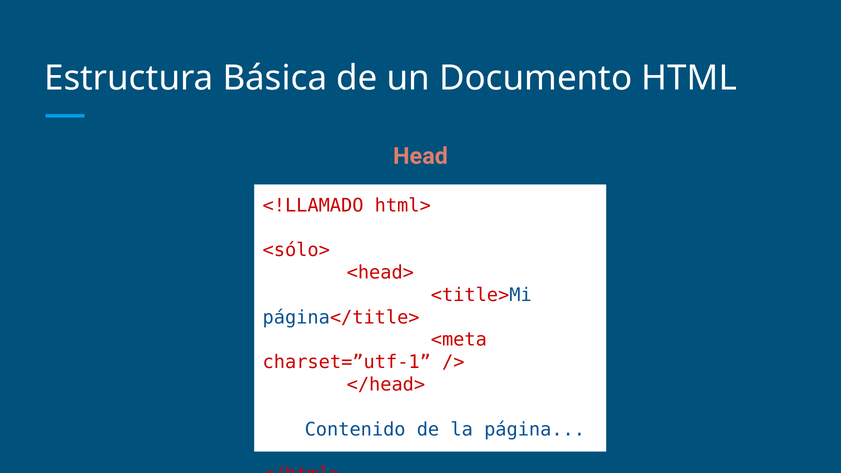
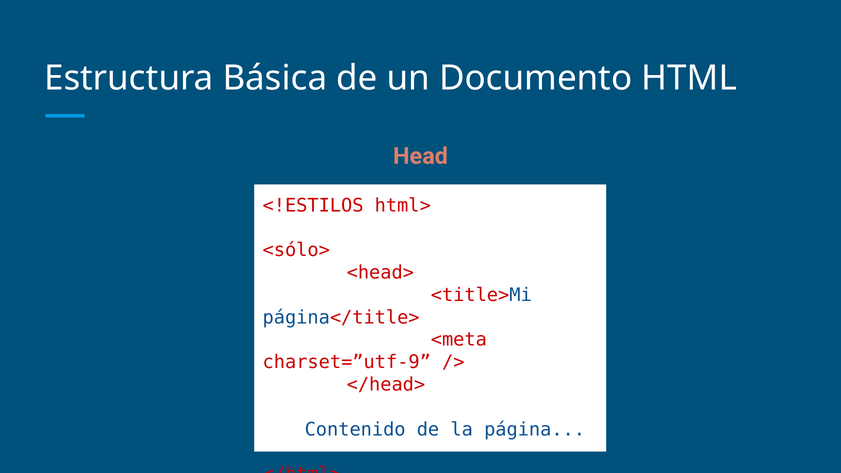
<!LLAMADO: <!LLAMADO -> <!ESTILOS
charset=”utf-1: charset=”utf-1 -> charset=”utf-9
